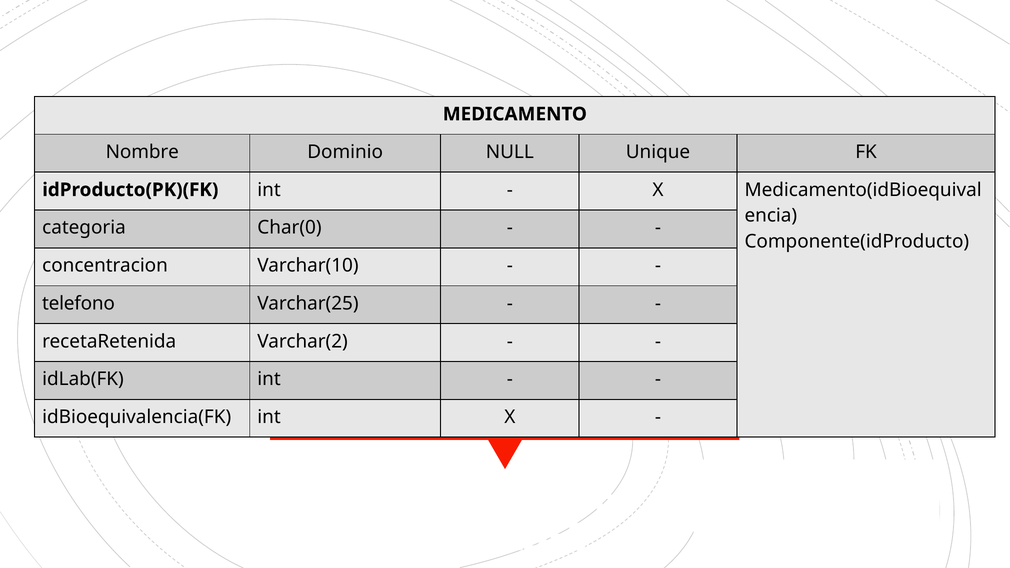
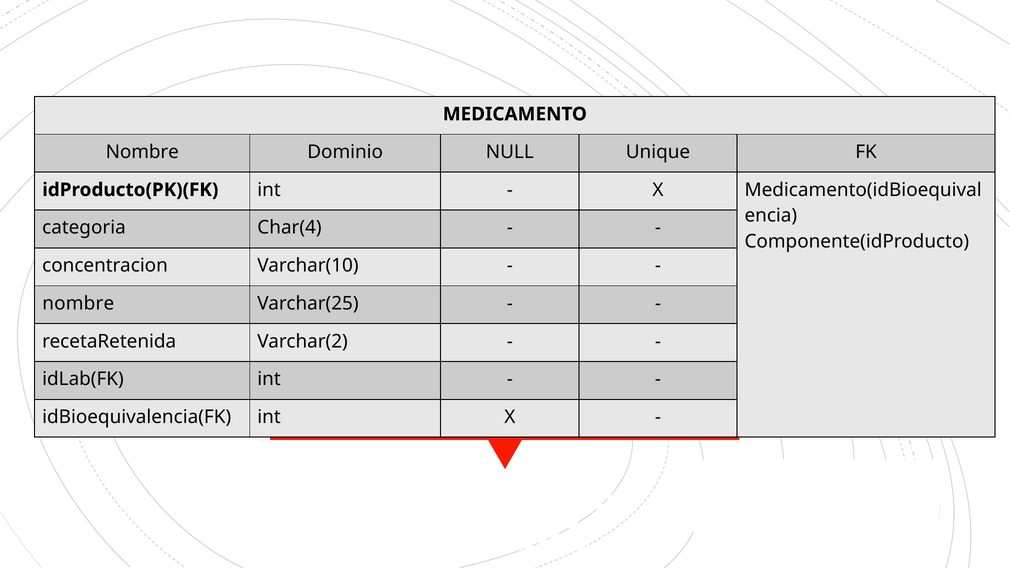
Char(0: Char(0 -> Char(4
telefono at (78, 304): telefono -> nombre
